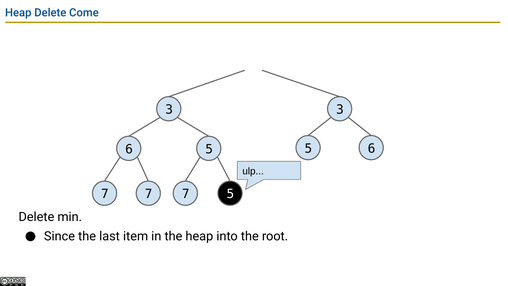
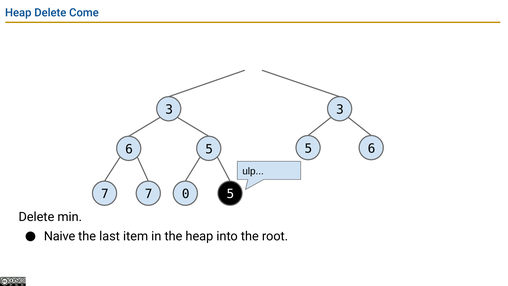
7 7 7: 7 -> 0
Since: Since -> Naive
